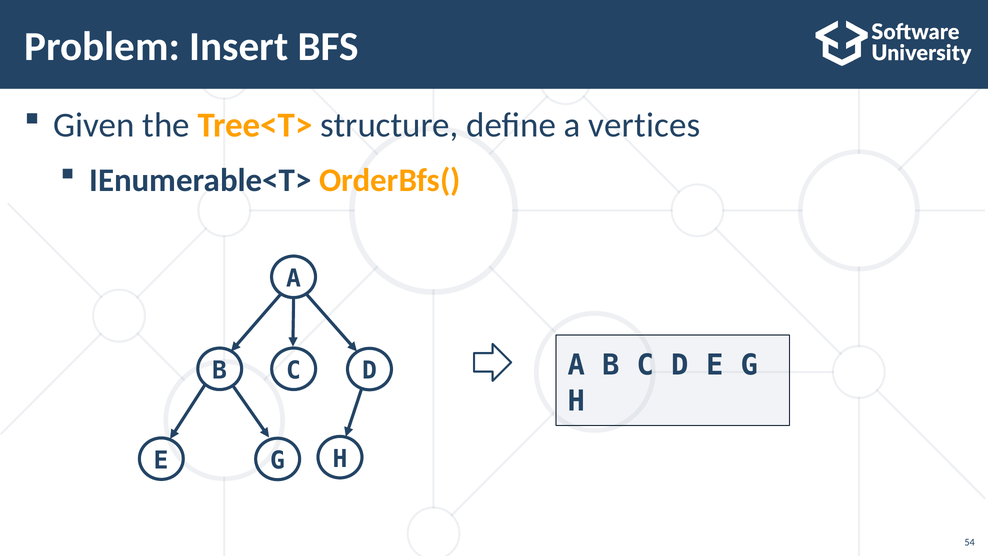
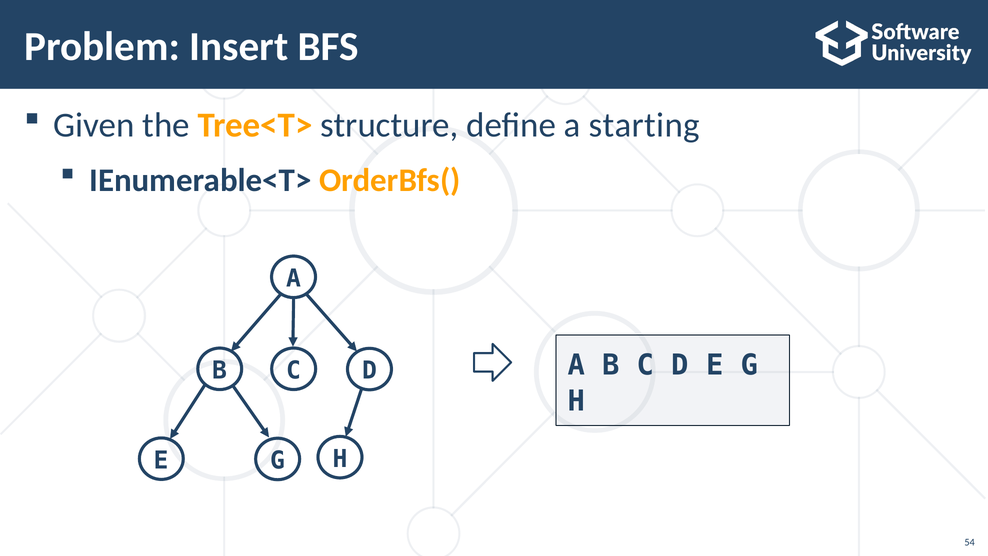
vertices: vertices -> starting
